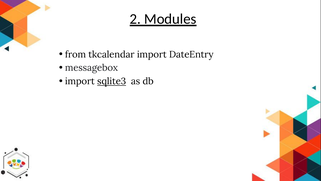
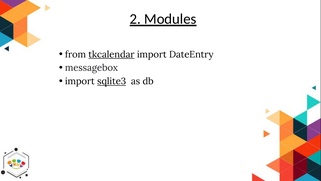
tkcalendar underline: none -> present
